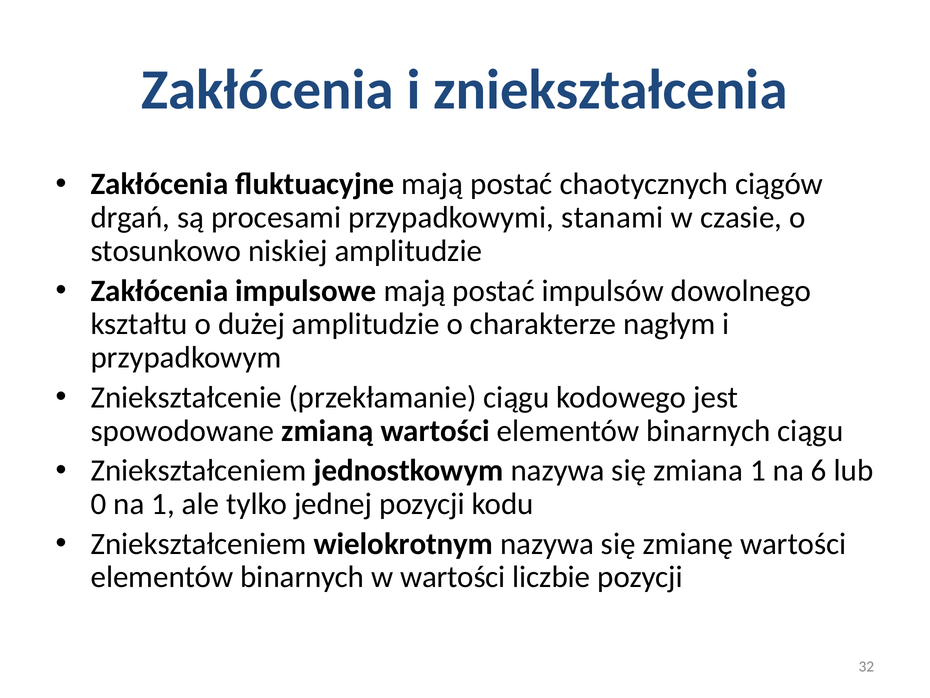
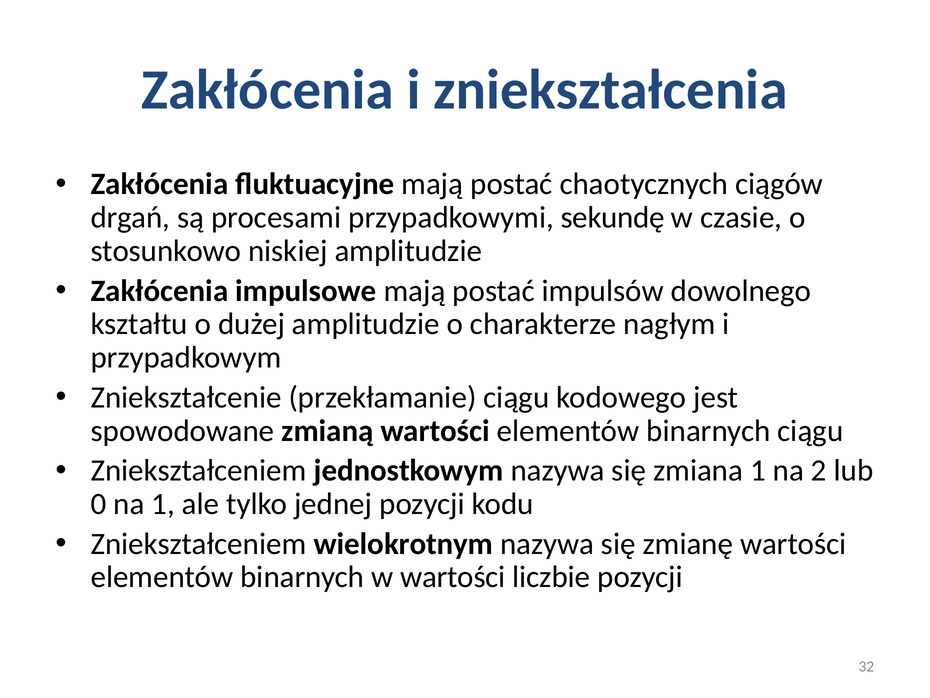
stanami: stanami -> sekundę
6: 6 -> 2
